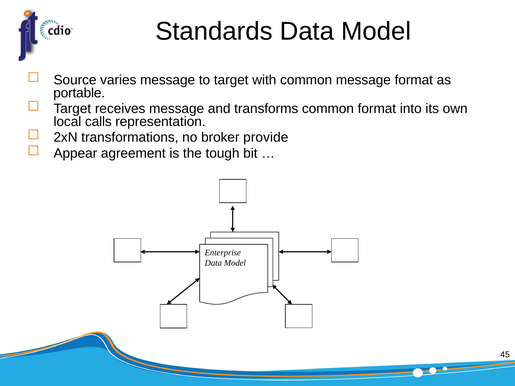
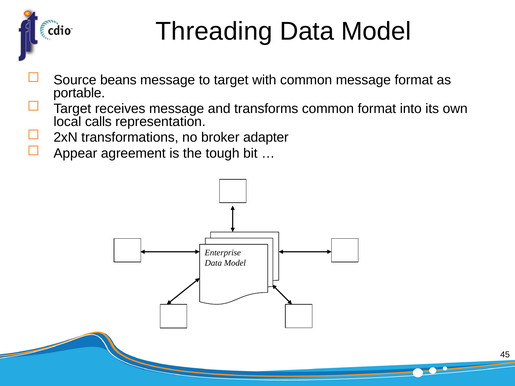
Standards: Standards -> Threading
varies: varies -> beans
provide: provide -> adapter
